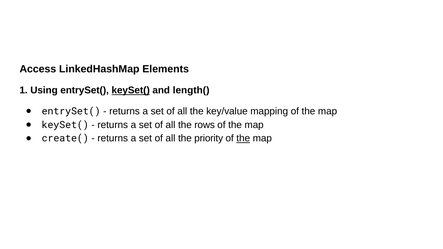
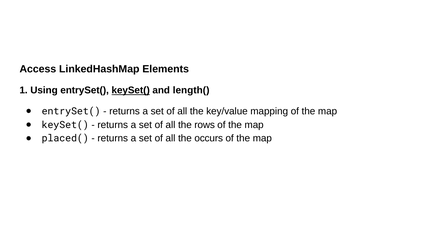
create(: create( -> placed(
priority: priority -> occurs
the at (243, 138) underline: present -> none
